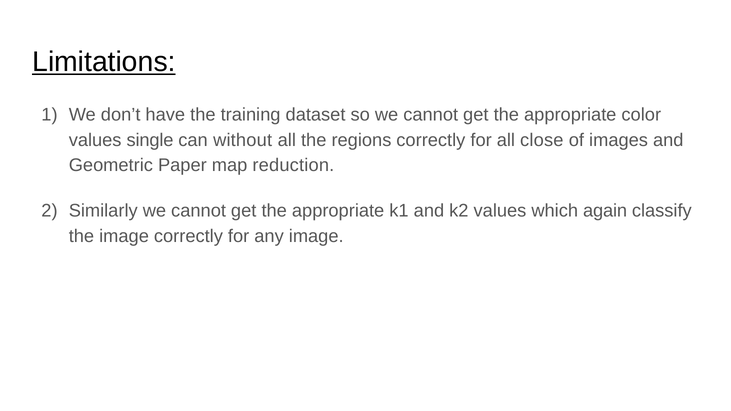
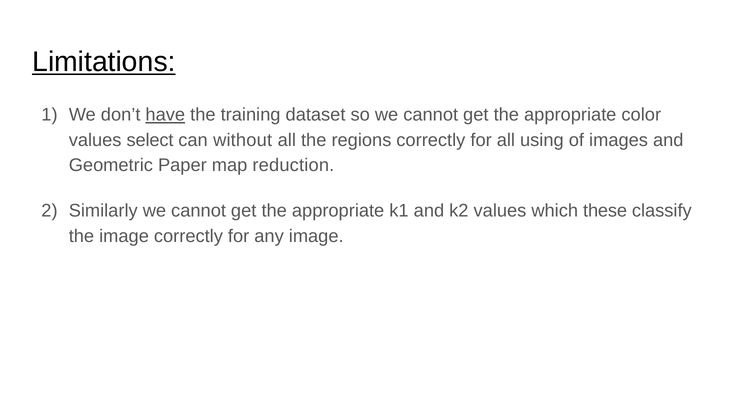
have underline: none -> present
single: single -> select
close: close -> using
again: again -> these
